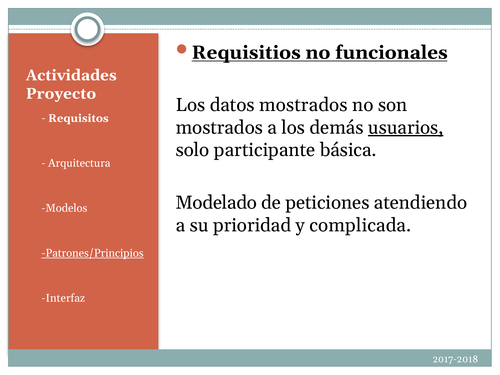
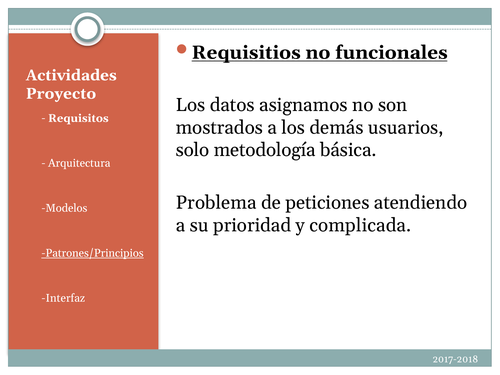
datos mostrados: mostrados -> asignamos
usuarios underline: present -> none
participante: participante -> metodología
Modelado: Modelado -> Problema
